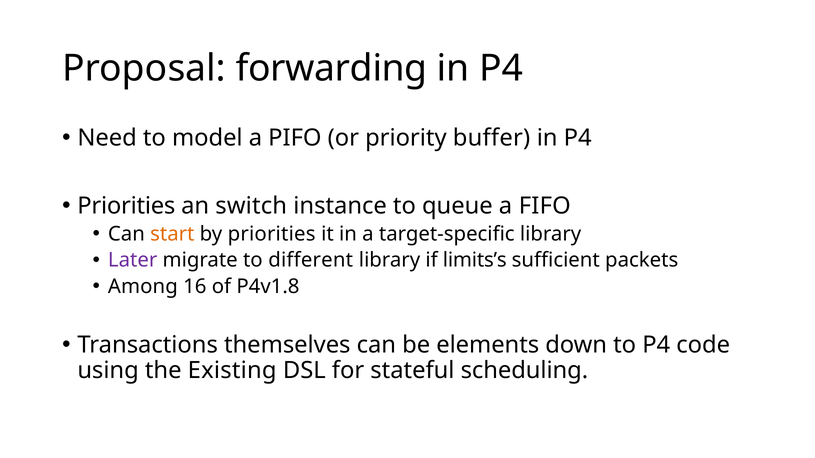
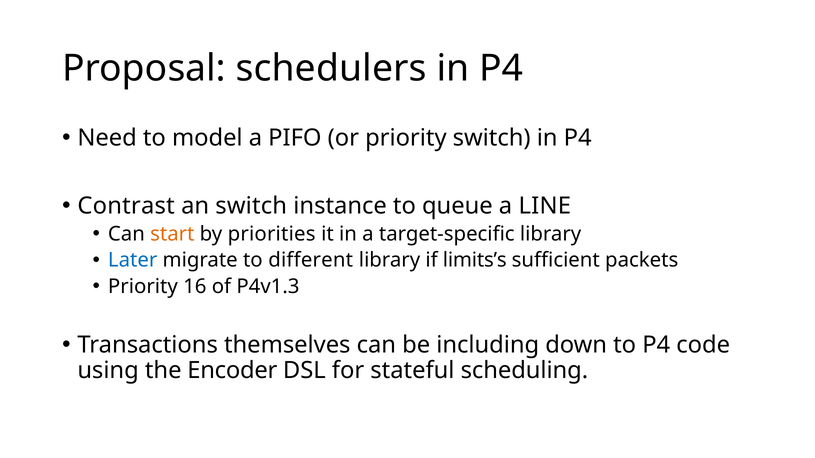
forwarding: forwarding -> schedulers
priority buffer: buffer -> switch
Priorities at (126, 206): Priorities -> Contrast
FIFO: FIFO -> LINE
Later colour: purple -> blue
Among at (143, 287): Among -> Priority
P4v1.8: P4v1.8 -> P4v1.3
elements: elements -> including
Existing: Existing -> Encoder
